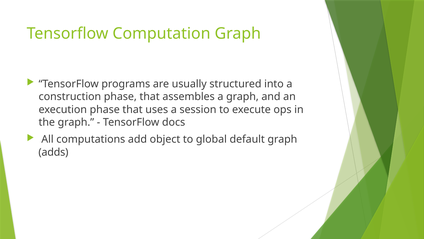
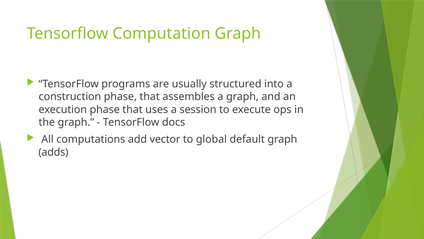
object: object -> vector
